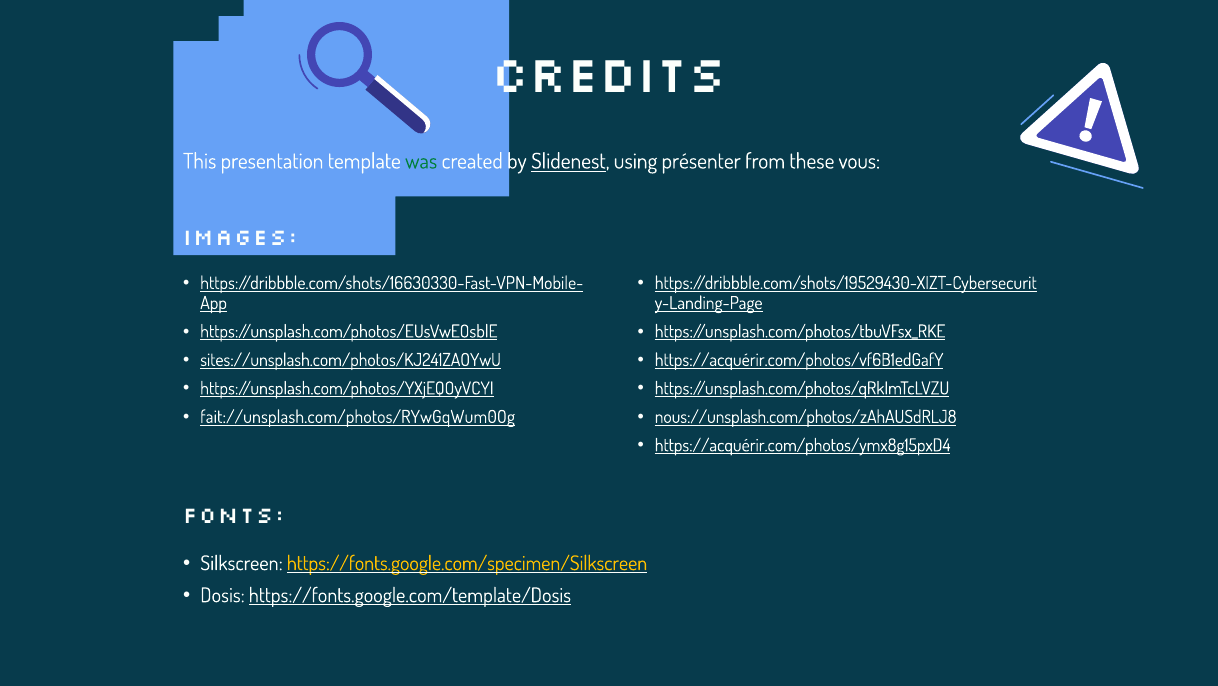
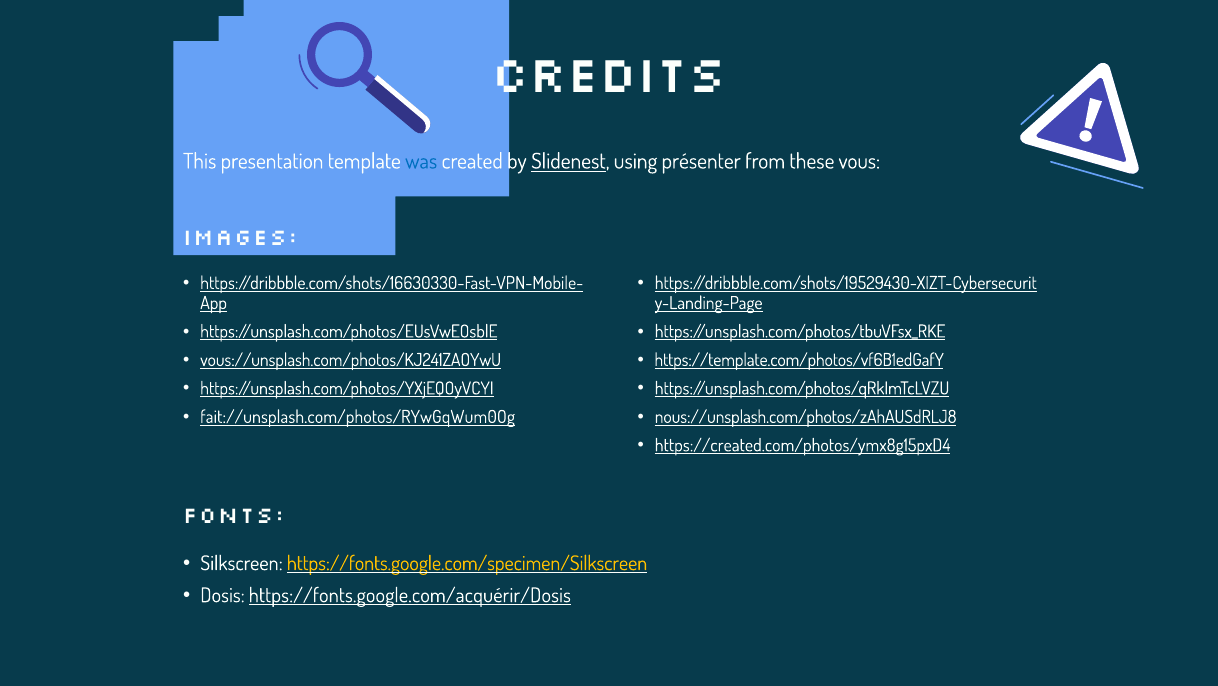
was colour: green -> blue
sites://unsplash.com/photos/KJ241ZAOYwU: sites://unsplash.com/photos/KJ241ZAOYwU -> vous://unsplash.com/photos/KJ241ZAOYwU
https://acquérir.com/photos/vf6B1edGafY: https://acquérir.com/photos/vf6B1edGafY -> https://template.com/photos/vf6B1edGafY
https://acquérir.com/photos/ymx8g15pxD4: https://acquérir.com/photos/ymx8g15pxD4 -> https://created.com/photos/ymx8g15pxD4
https://fonts.google.com/template/Dosis: https://fonts.google.com/template/Dosis -> https://fonts.google.com/acquérir/Dosis
